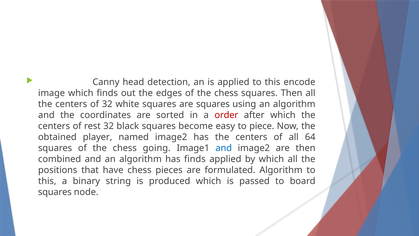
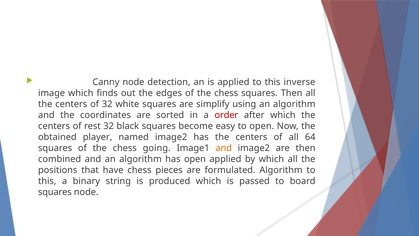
Canny head: head -> node
encode: encode -> inverse
are squares: squares -> simplify
to piece: piece -> open
and at (224, 148) colour: blue -> orange
has finds: finds -> open
